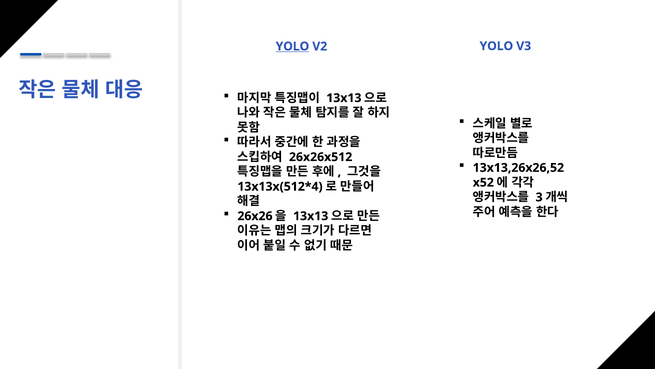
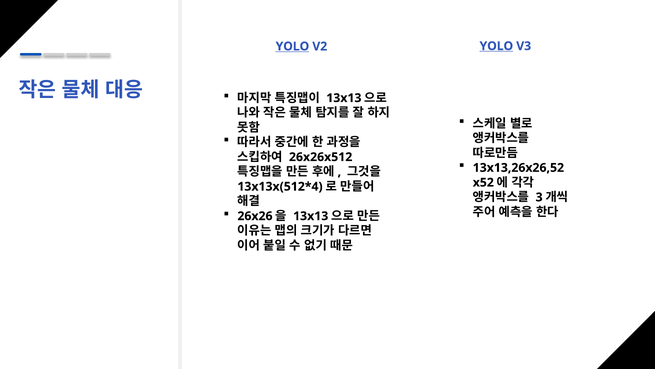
YOLO at (496, 46) underline: none -> present
